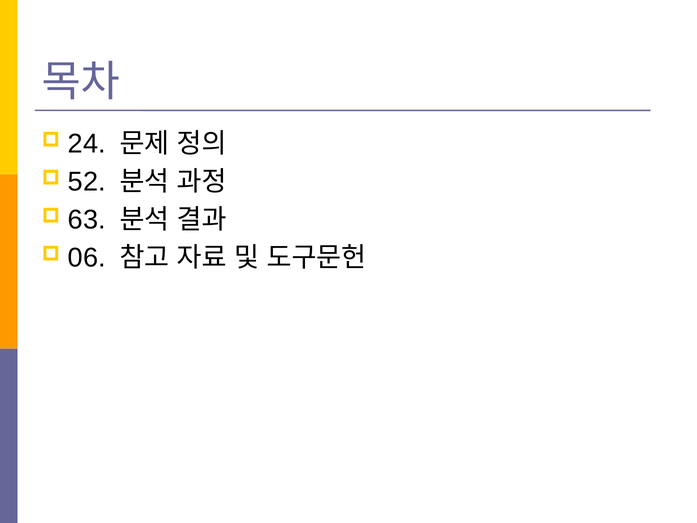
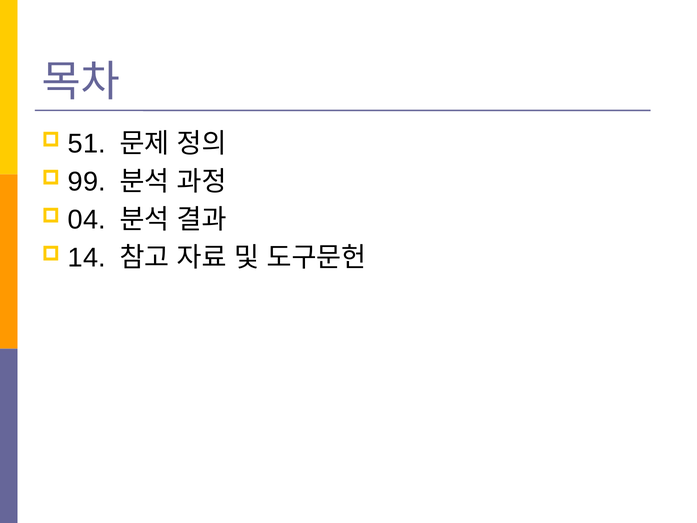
24: 24 -> 51
52: 52 -> 99
63: 63 -> 04
06: 06 -> 14
